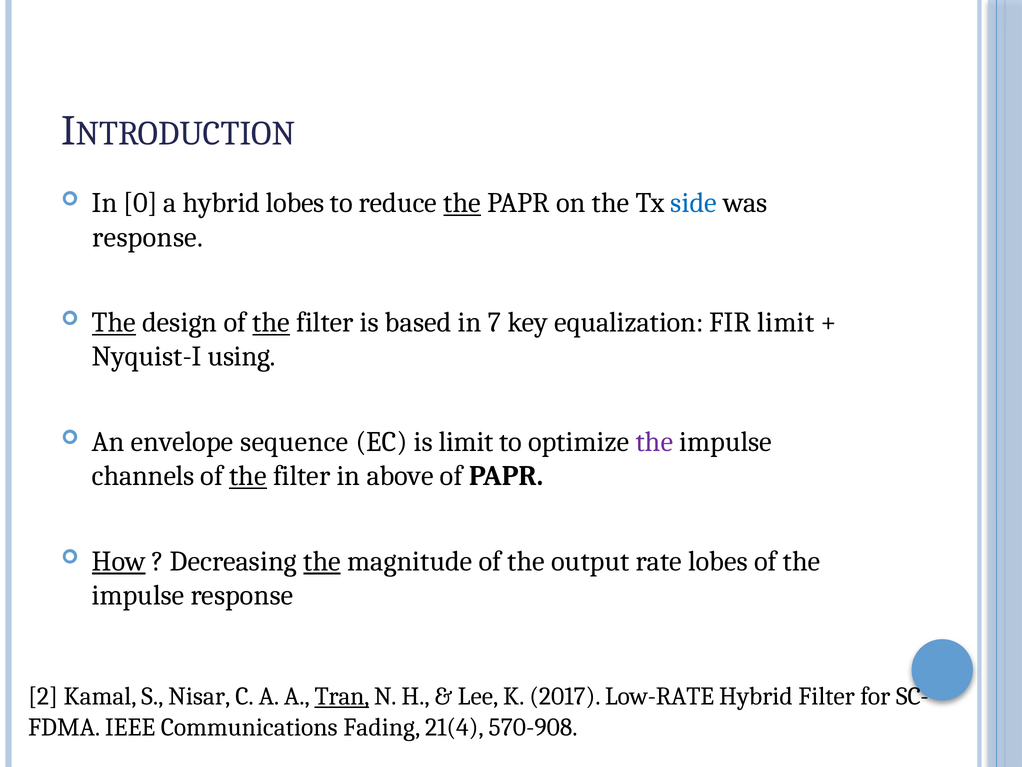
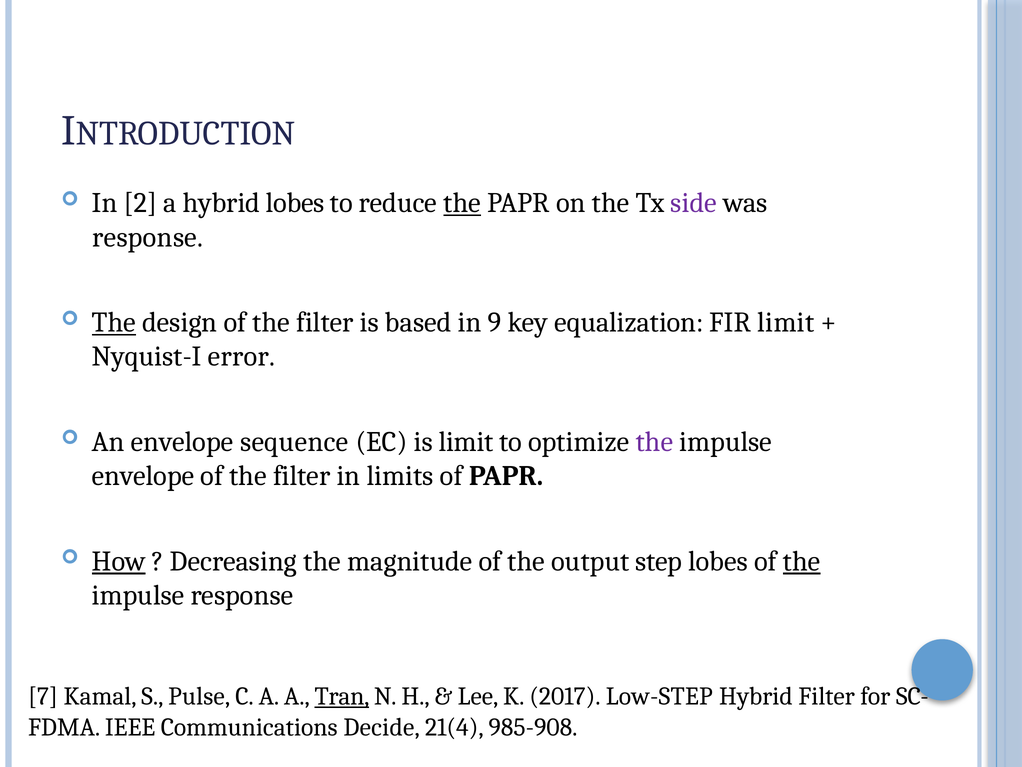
0: 0 -> 2
side colour: blue -> purple
the at (271, 322) underline: present -> none
7: 7 -> 9
using: using -> error
channels at (143, 476): channels -> envelope
the at (248, 476) underline: present -> none
above: above -> limits
the at (322, 561) underline: present -> none
rate: rate -> step
the at (802, 561) underline: none -> present
2: 2 -> 7
Nisar: Nisar -> Pulse
Low-RATE: Low-RATE -> Low-STEP
Fading: Fading -> Decide
570-908: 570-908 -> 985-908
